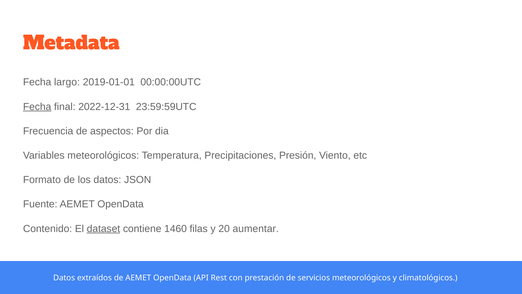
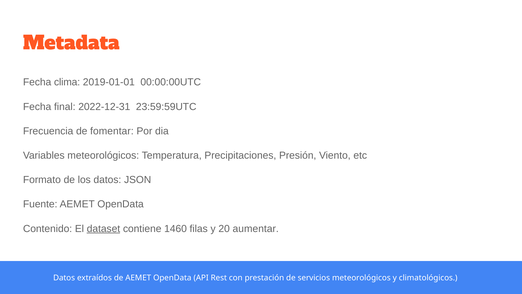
largo: largo -> clima
Fecha at (37, 107) underline: present -> none
aspectos: aspectos -> fomentar
